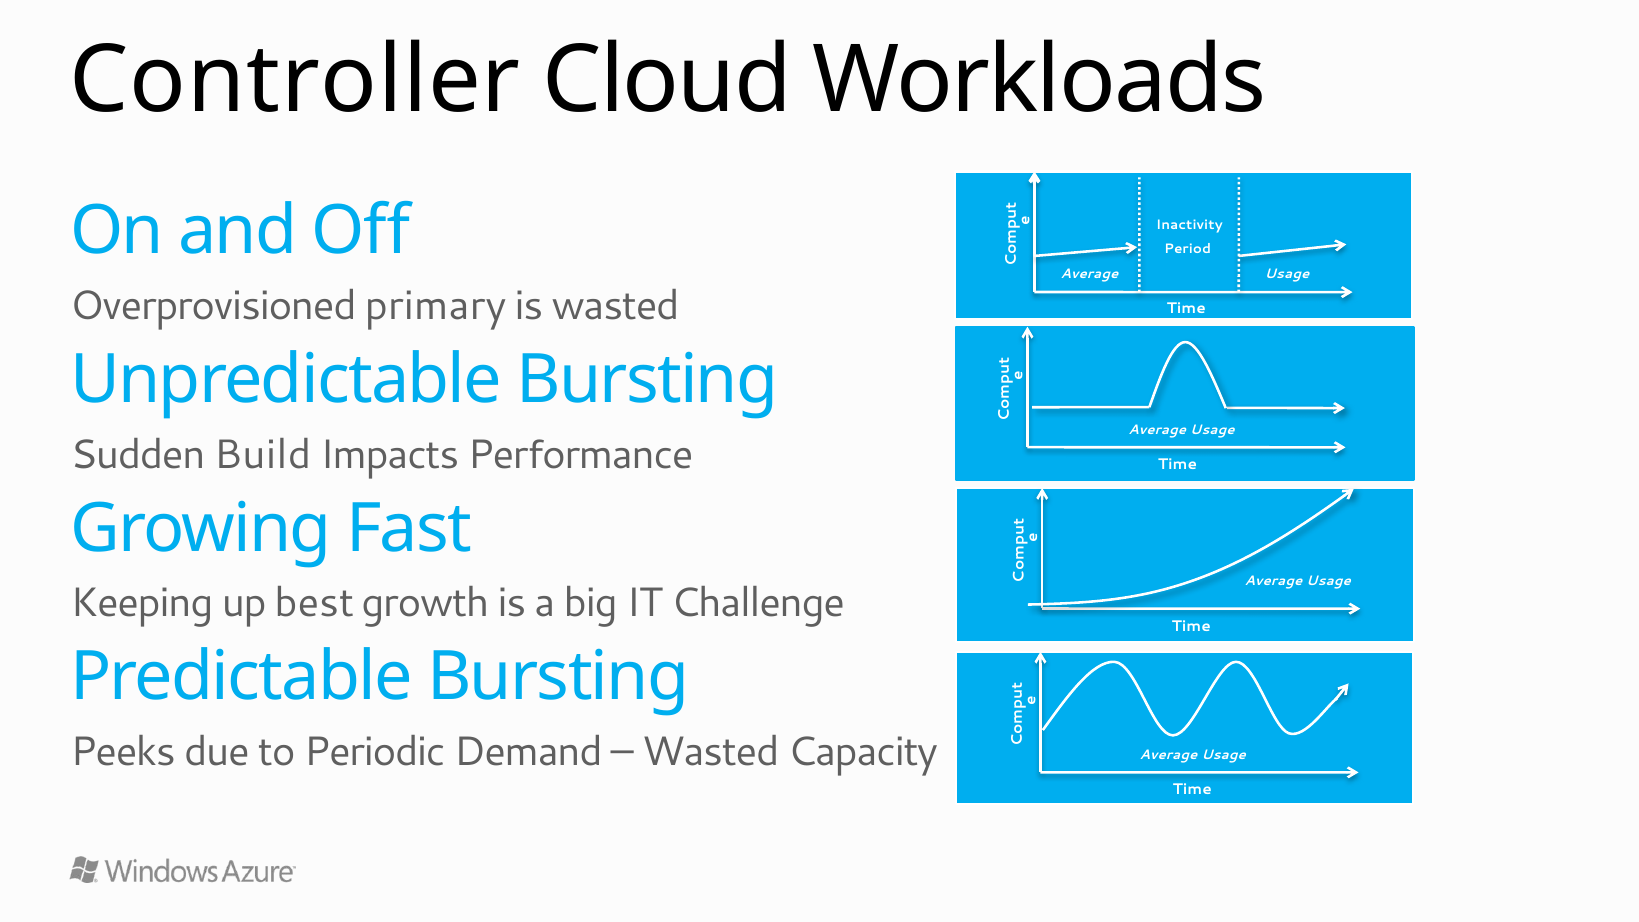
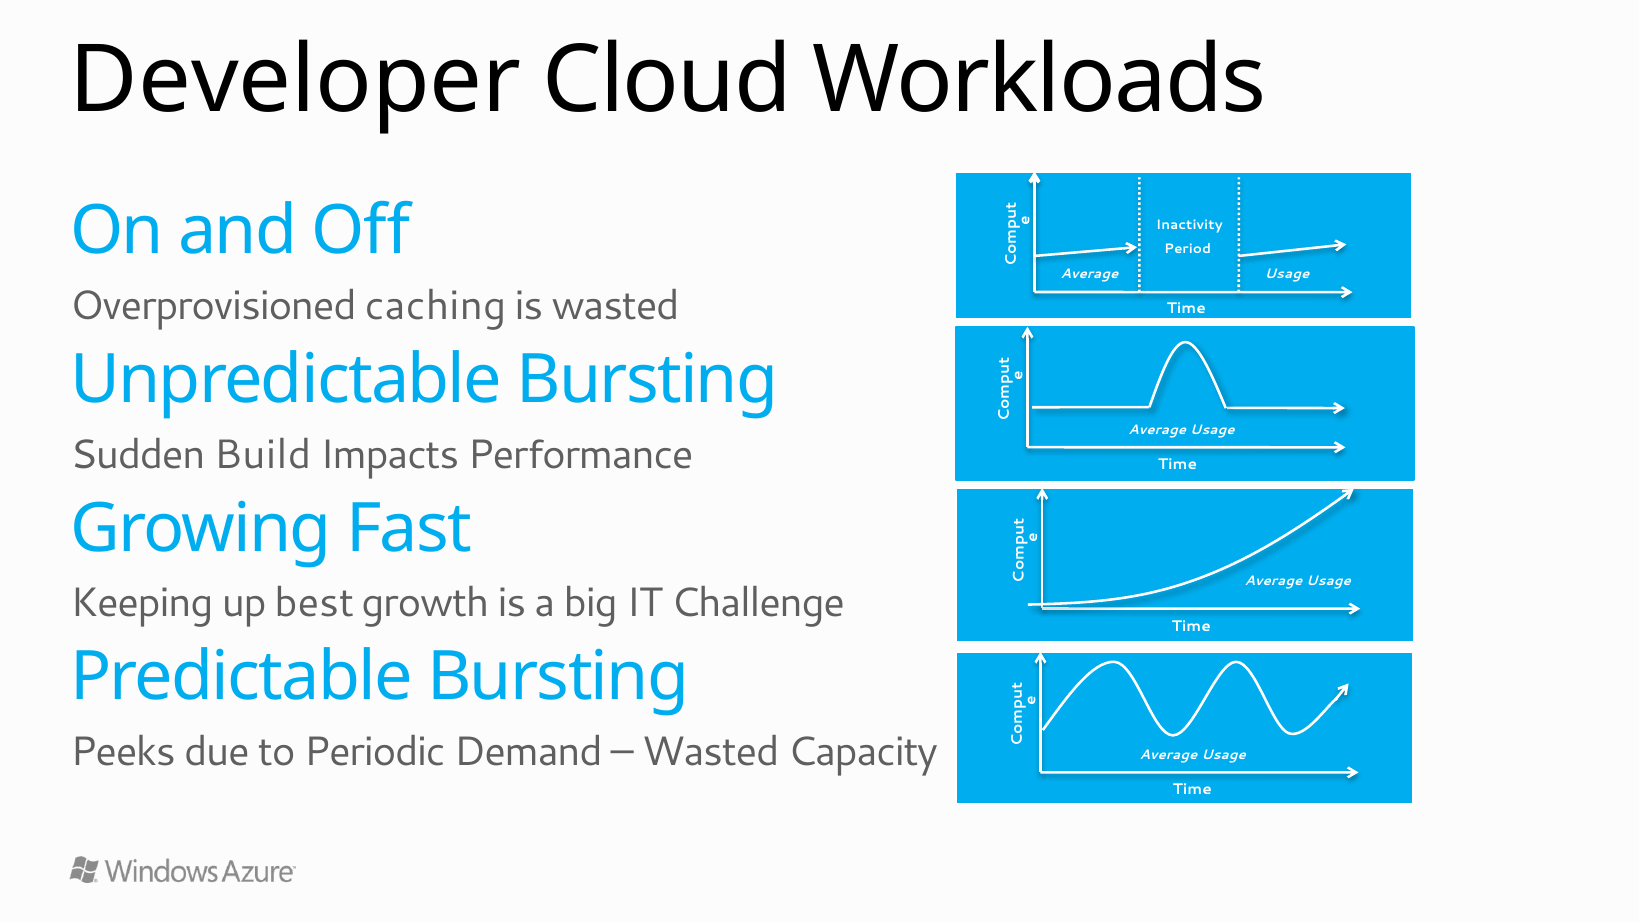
Controller: Controller -> Developer
primary: primary -> caching
